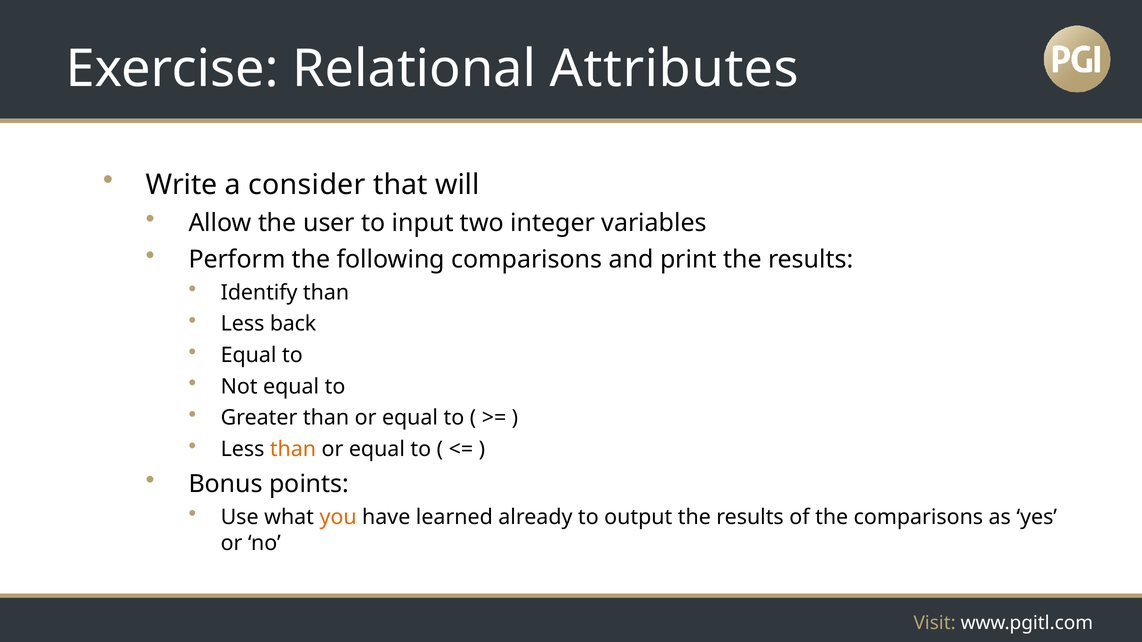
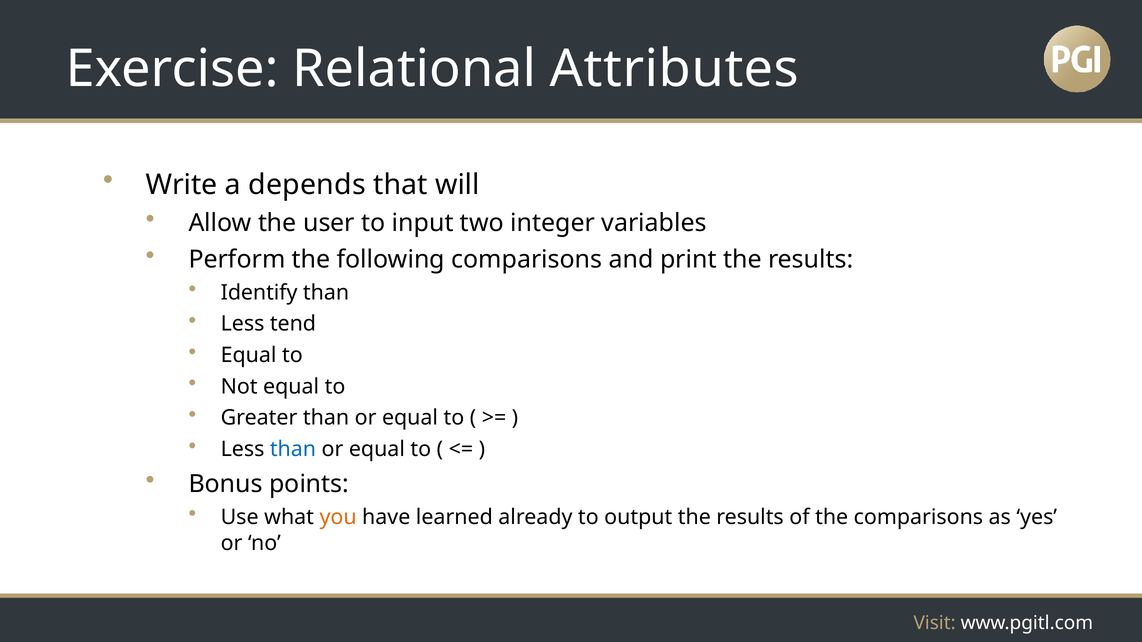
consider: consider -> depends
back: back -> tend
than at (293, 450) colour: orange -> blue
